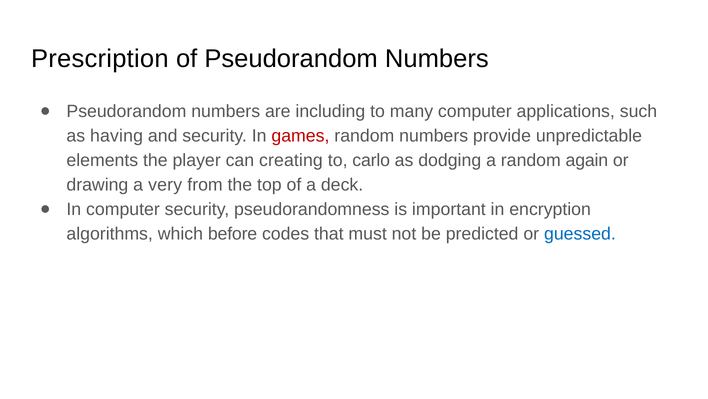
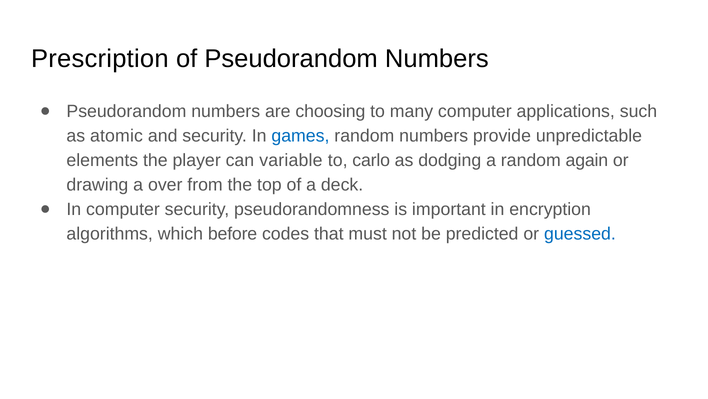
including: including -> choosing
having: having -> atomic
games colour: red -> blue
creating: creating -> variable
very: very -> over
